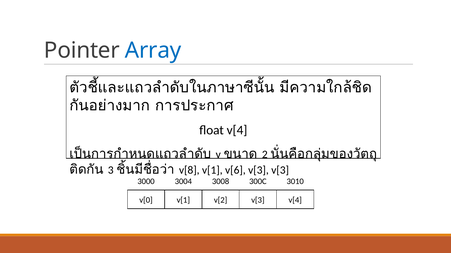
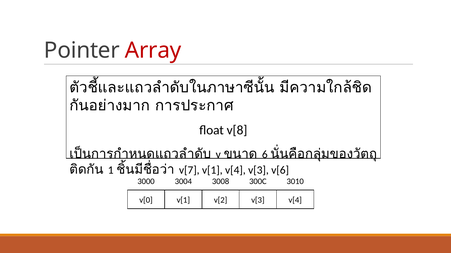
Array colour: blue -> red
float v[4: v[4 -> v[8
2: 2 -> 6
3: 3 -> 1
v[8: v[8 -> v[7
v[1 v[6: v[6 -> v[4
v[3 v[3: v[3 -> v[6
